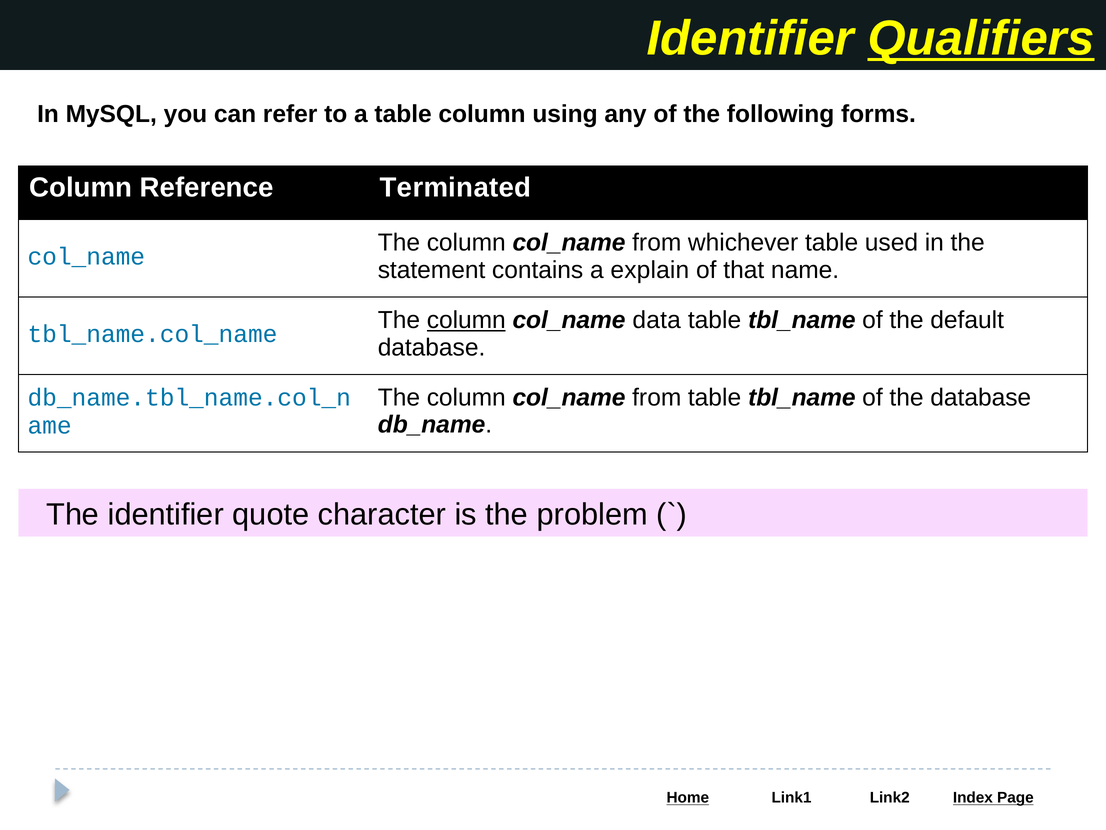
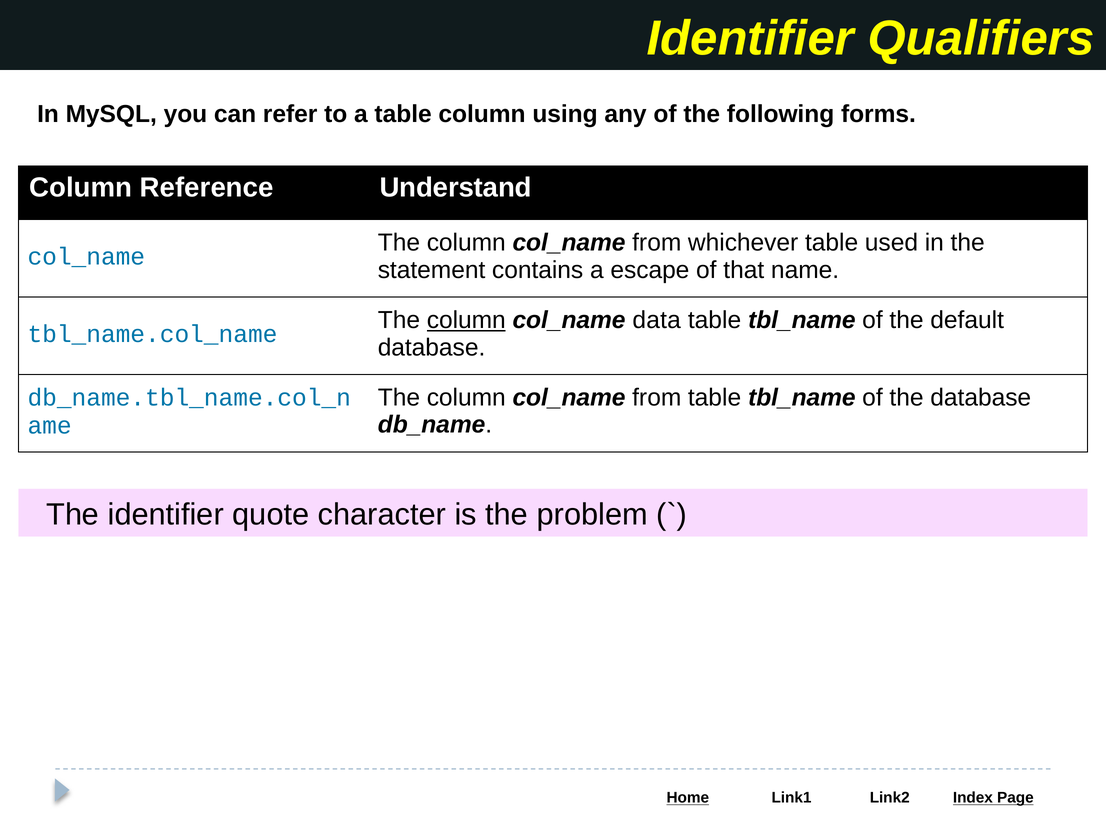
Qualifiers underline: present -> none
Terminated: Terminated -> Understand
explain: explain -> escape
